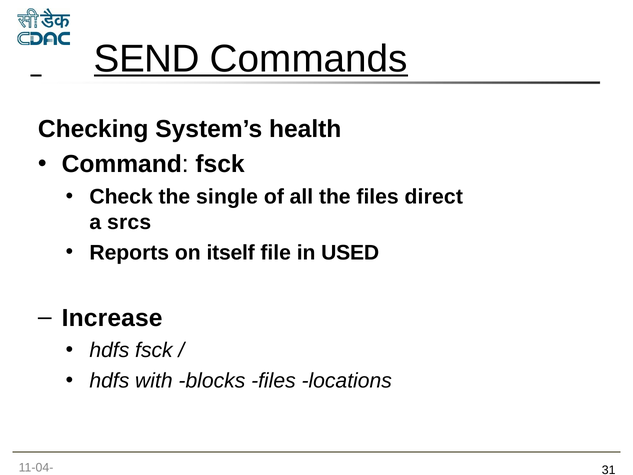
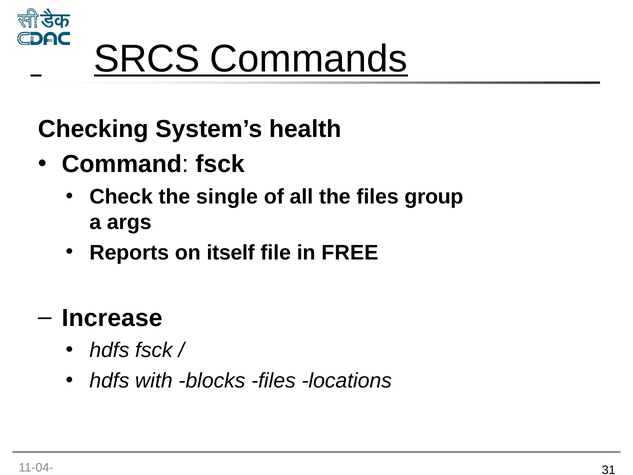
SEND: SEND -> SRCS
direct: direct -> group
srcs: srcs -> args
USED: USED -> FREE
